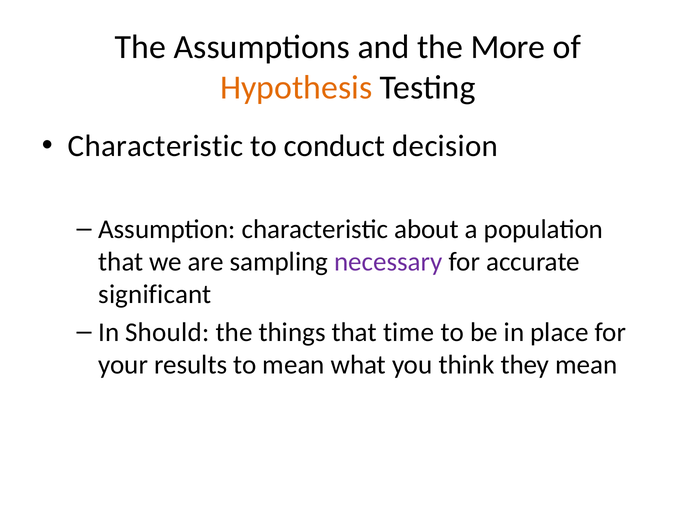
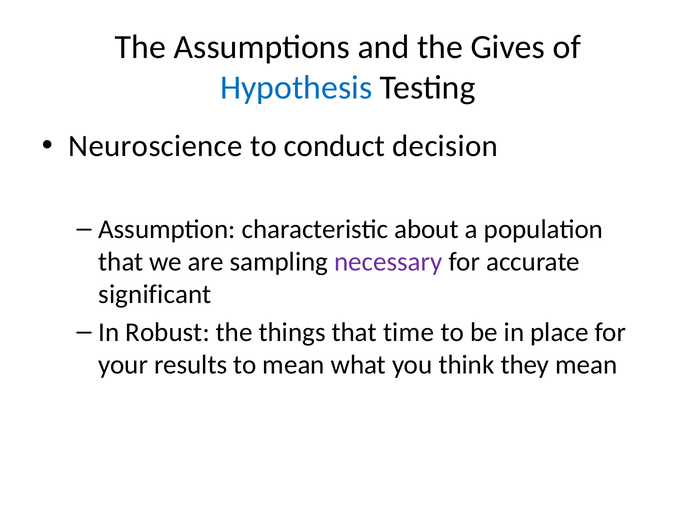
More: More -> Gives
Hypothesis colour: orange -> blue
Characteristic at (156, 146): Characteristic -> Neuroscience
Should: Should -> Robust
